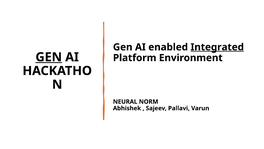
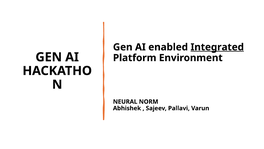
GEN at (49, 57) underline: present -> none
